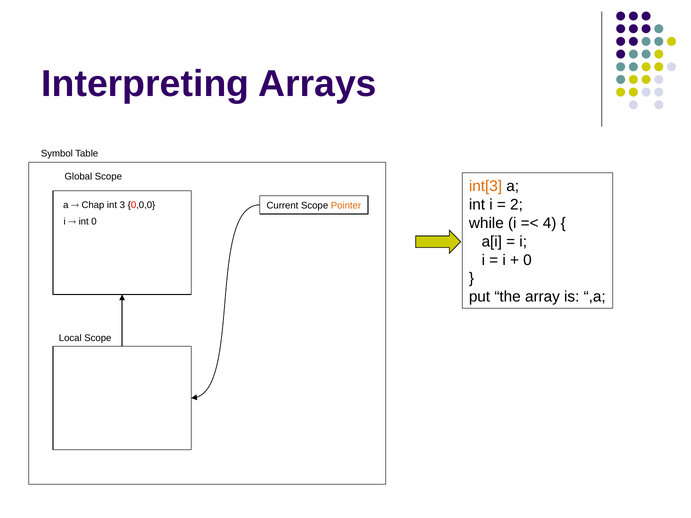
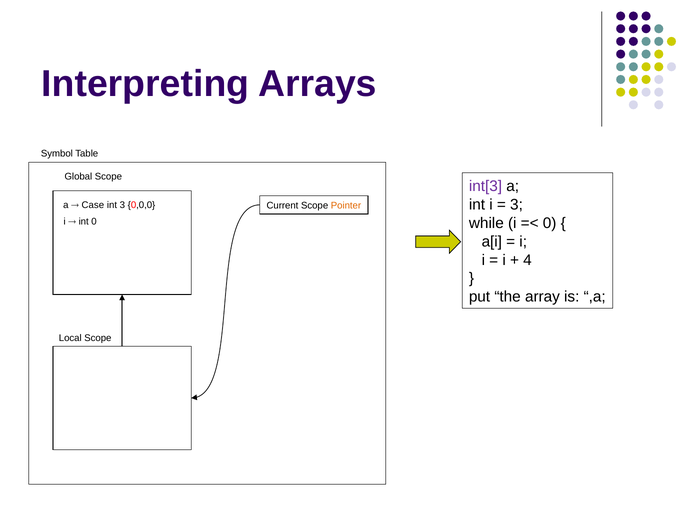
int[3 colour: orange -> purple
2 at (516, 205): 2 -> 3
Chap: Chap -> Case
4 at (550, 223): 4 -> 0
0 at (527, 260): 0 -> 4
